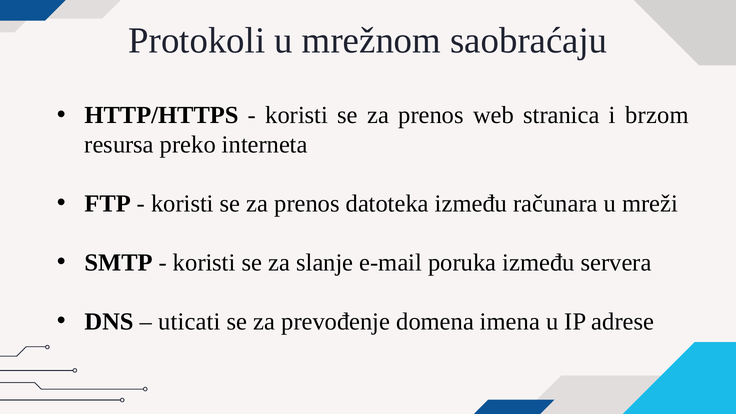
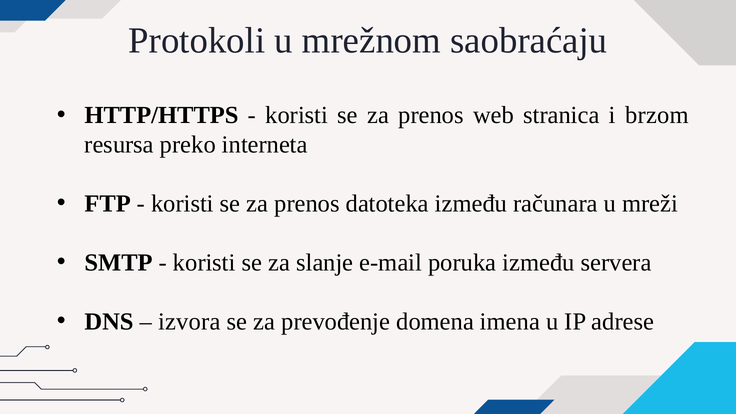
uticati: uticati -> izvora
